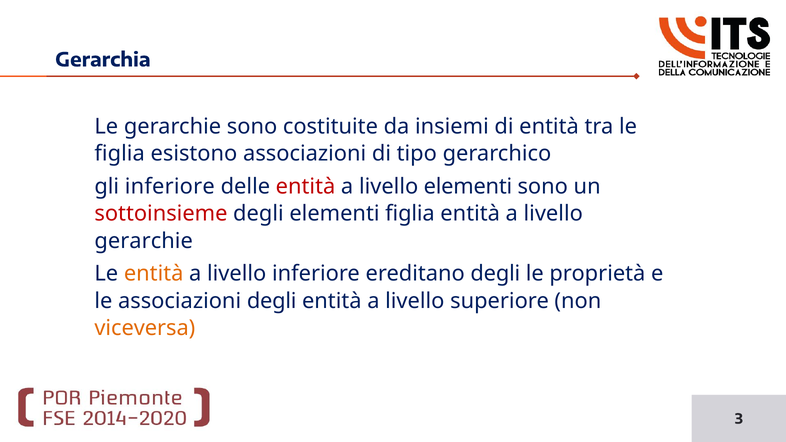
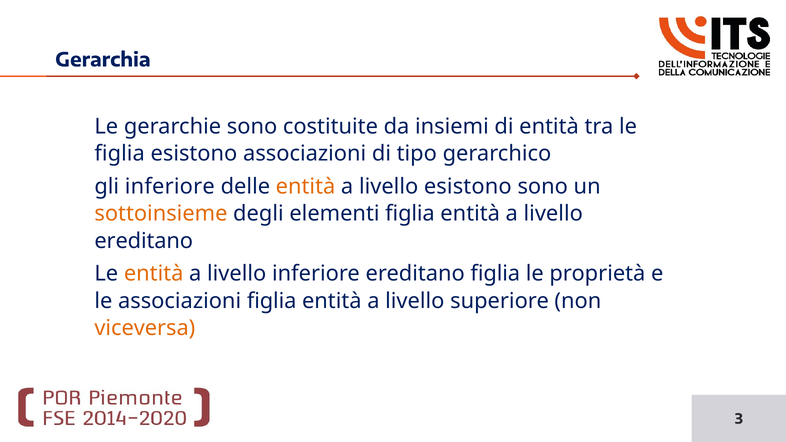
entità at (306, 187) colour: red -> orange
livello elementi: elementi -> esistono
sottoinsieme colour: red -> orange
gerarchie at (144, 241): gerarchie -> ereditano
ereditano degli: degli -> figlia
associazioni degli: degli -> figlia
